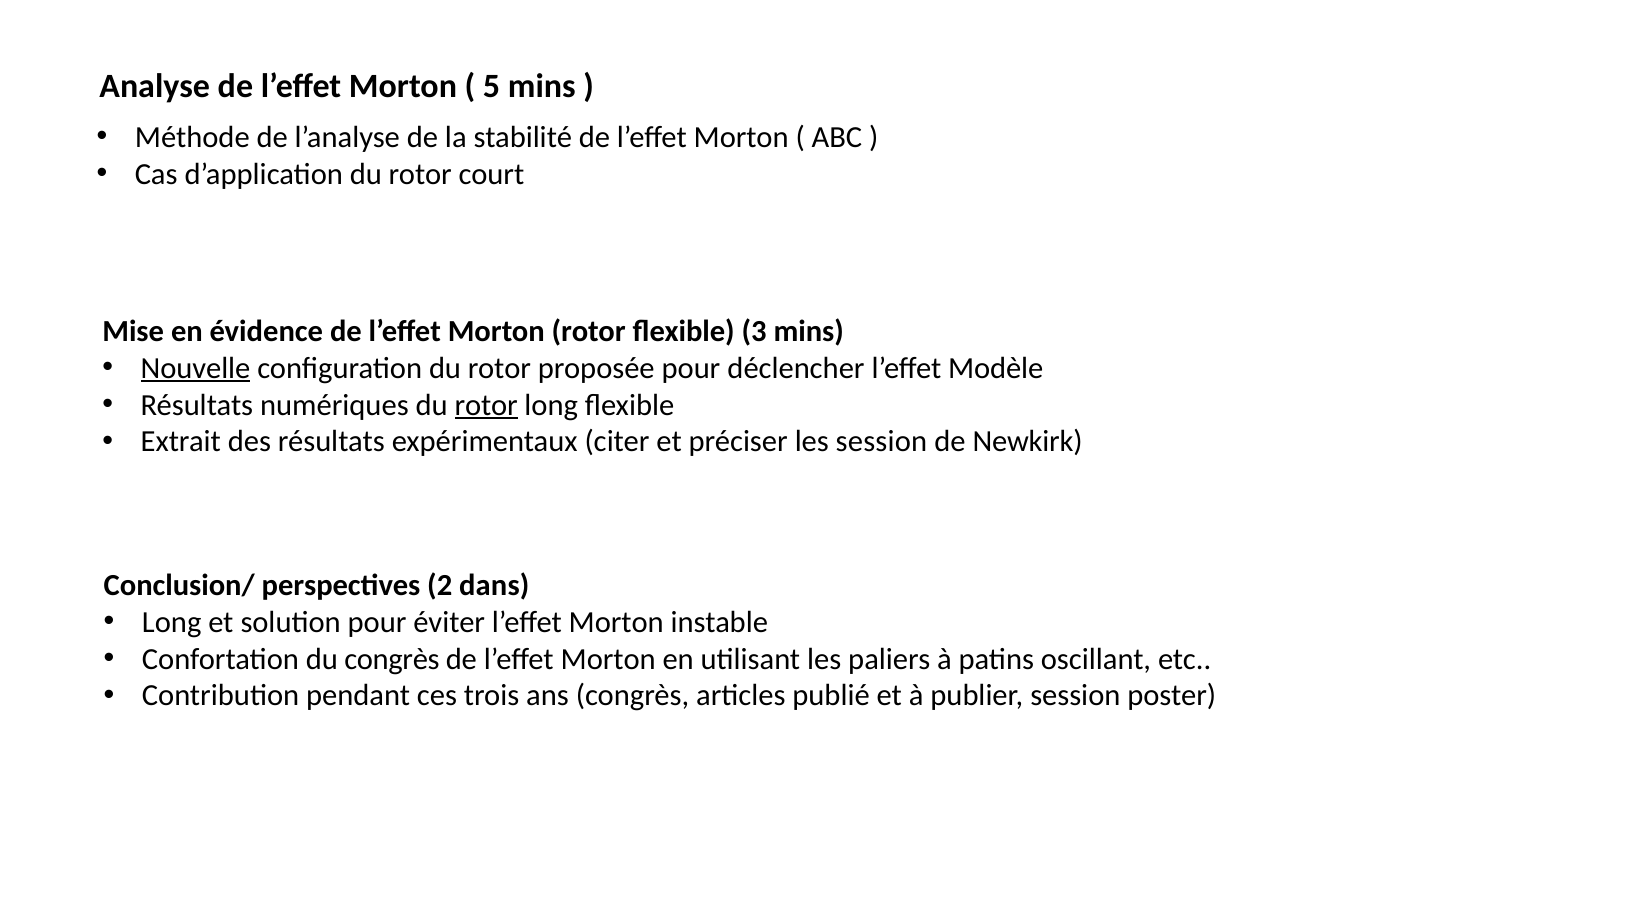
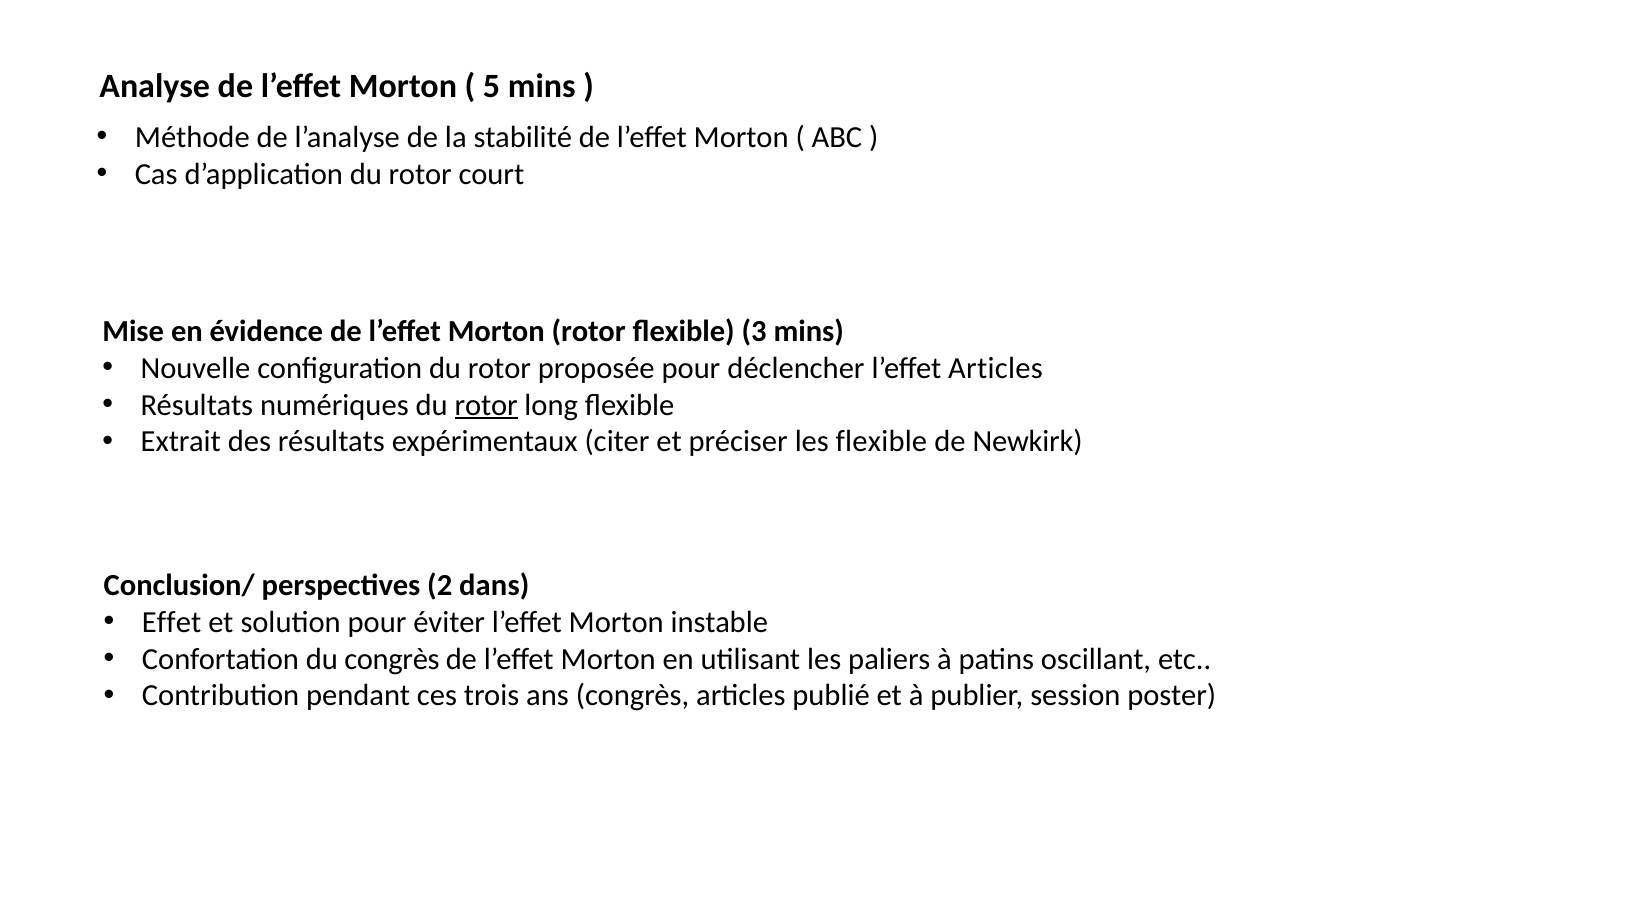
Nouvelle underline: present -> none
l’effet Modèle: Modèle -> Articles
les session: session -> flexible
Long at (172, 622): Long -> Effet
